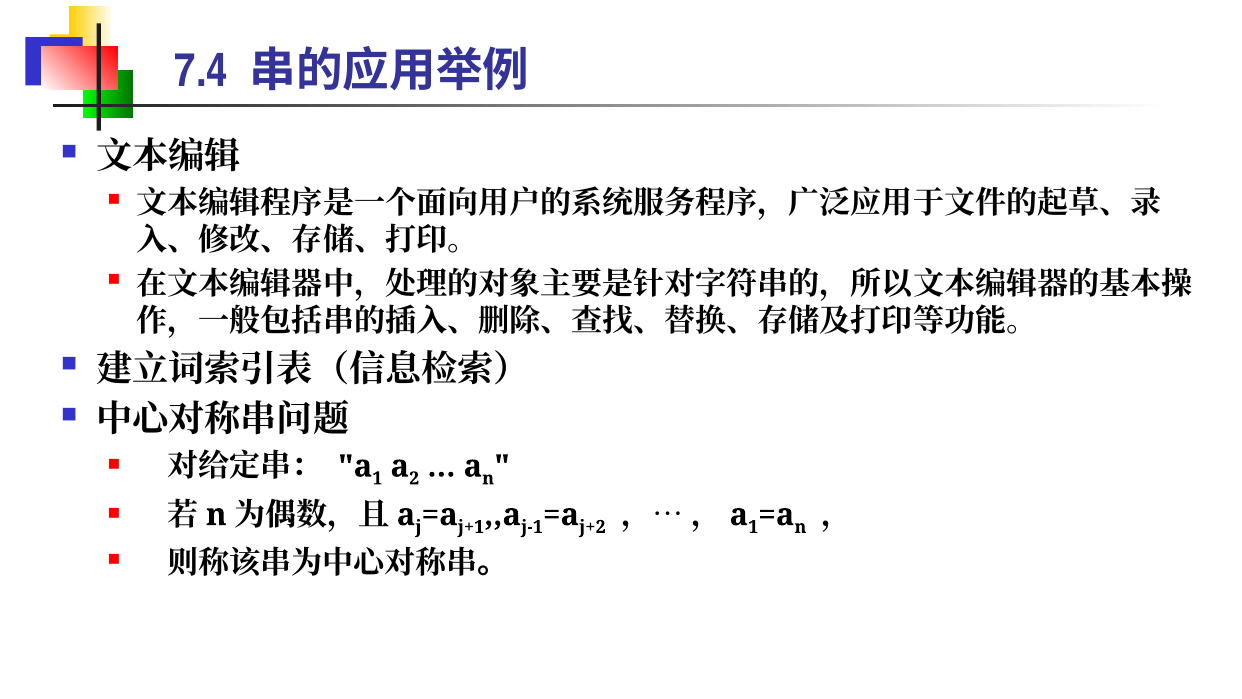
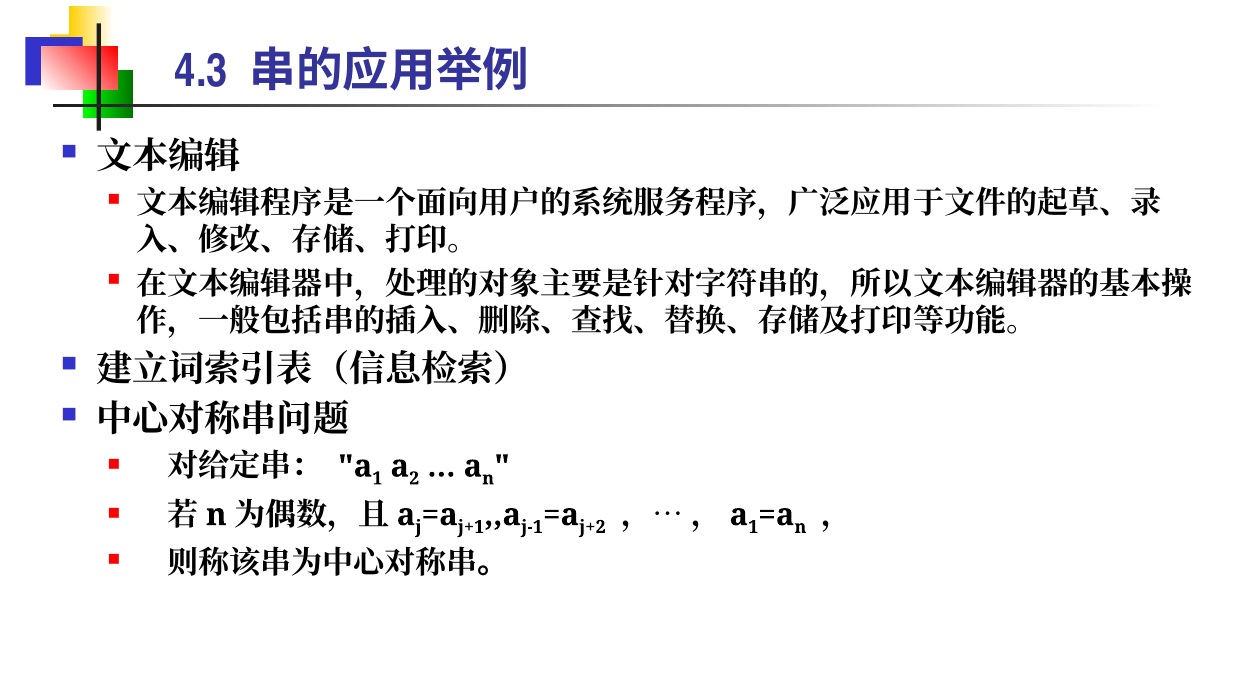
7.4: 7.4 -> 4.3
